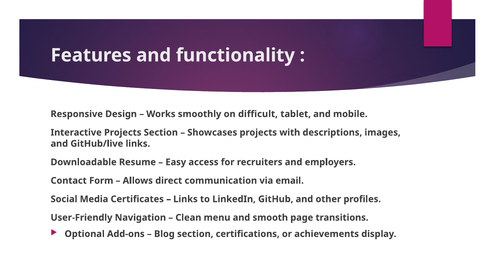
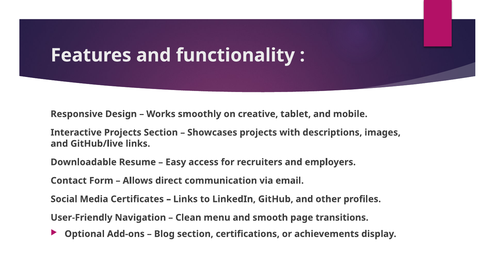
difficult: difficult -> creative
